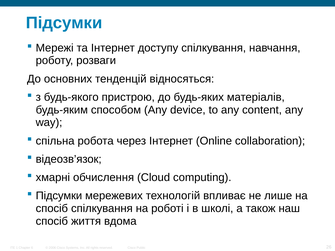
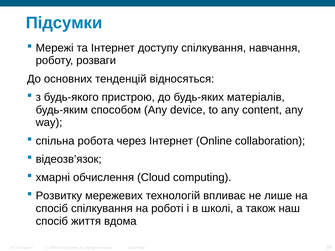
Підсумки at (59, 196): Підсумки -> Розвитку
